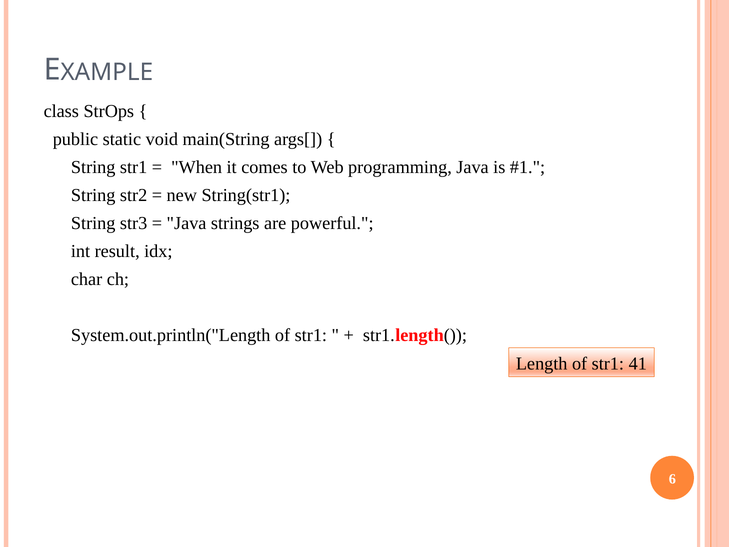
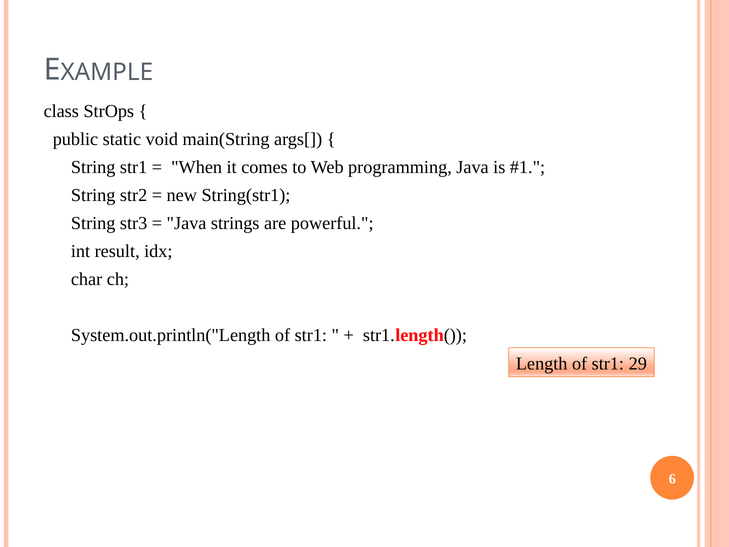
41: 41 -> 29
